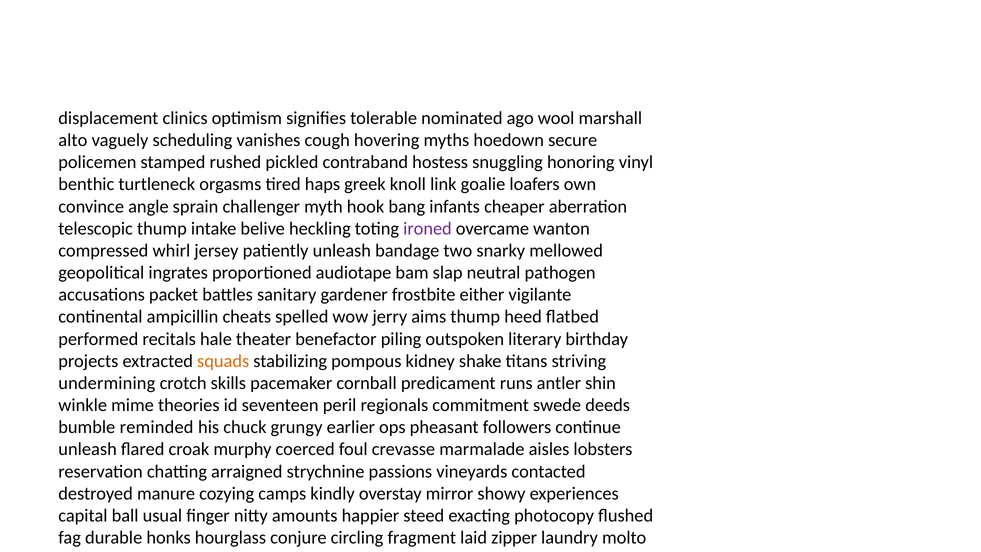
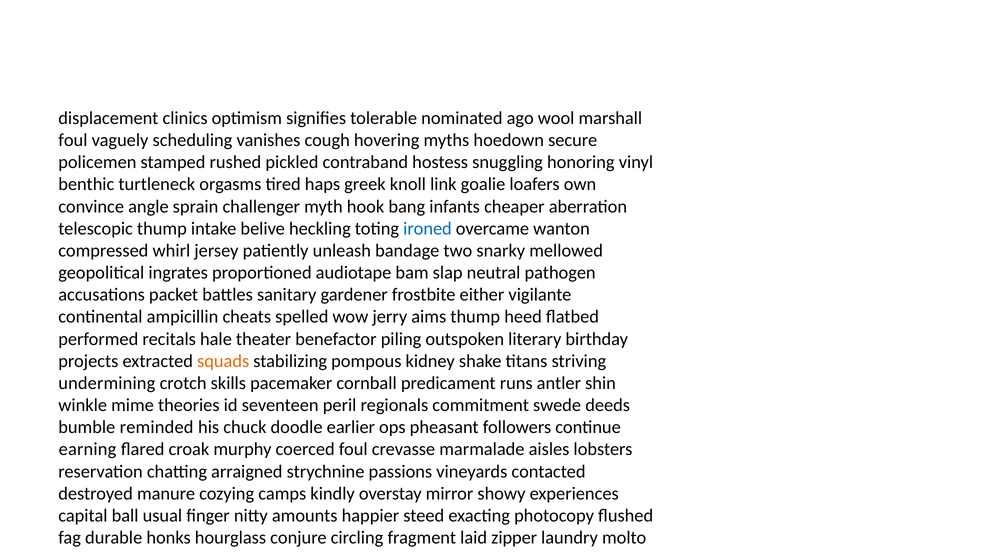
alto at (73, 140): alto -> foul
ironed colour: purple -> blue
chuck grungy: grungy -> doodle
unleash at (88, 449): unleash -> earning
